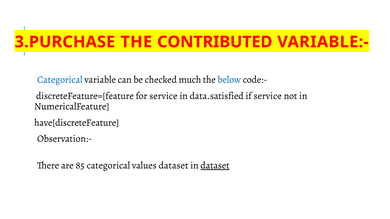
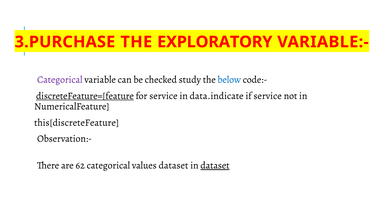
CONTRIBUTED: CONTRIBUTED -> EXPLORATORY
Categorical at (60, 80) colour: blue -> purple
much: much -> study
discreteFeature=[feature underline: none -> present
data.satisfied: data.satisfied -> data.indicate
have[discreteFeature: have[discreteFeature -> this[discreteFeature
85: 85 -> 62
